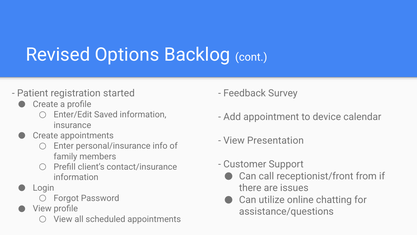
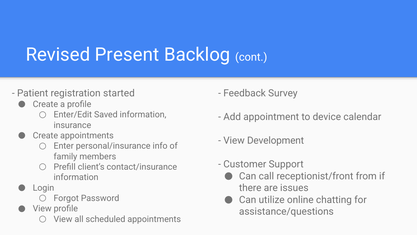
Options: Options -> Present
Presentation: Presentation -> Development
